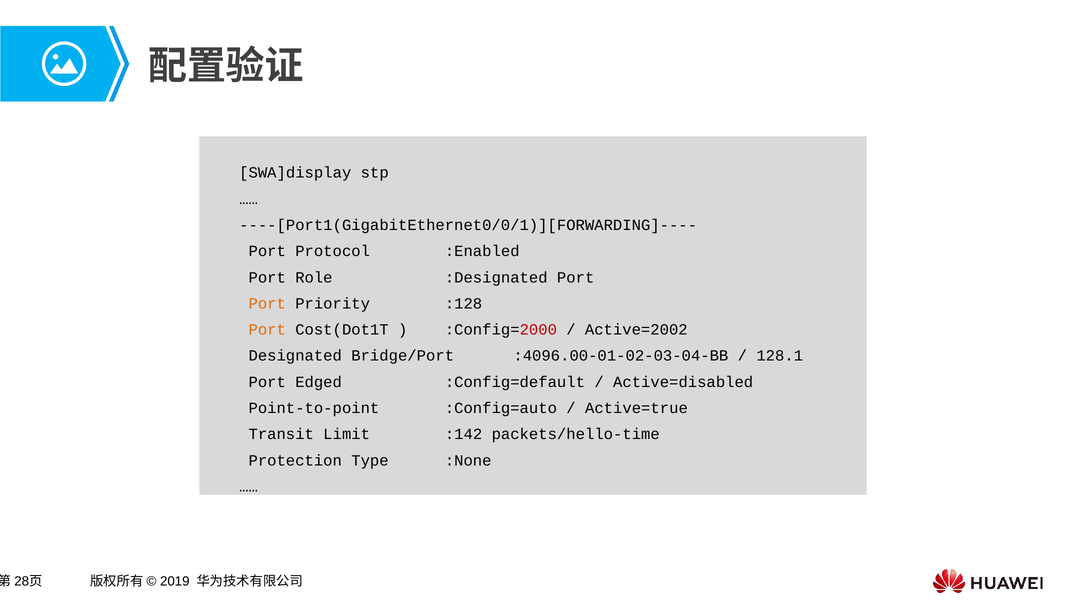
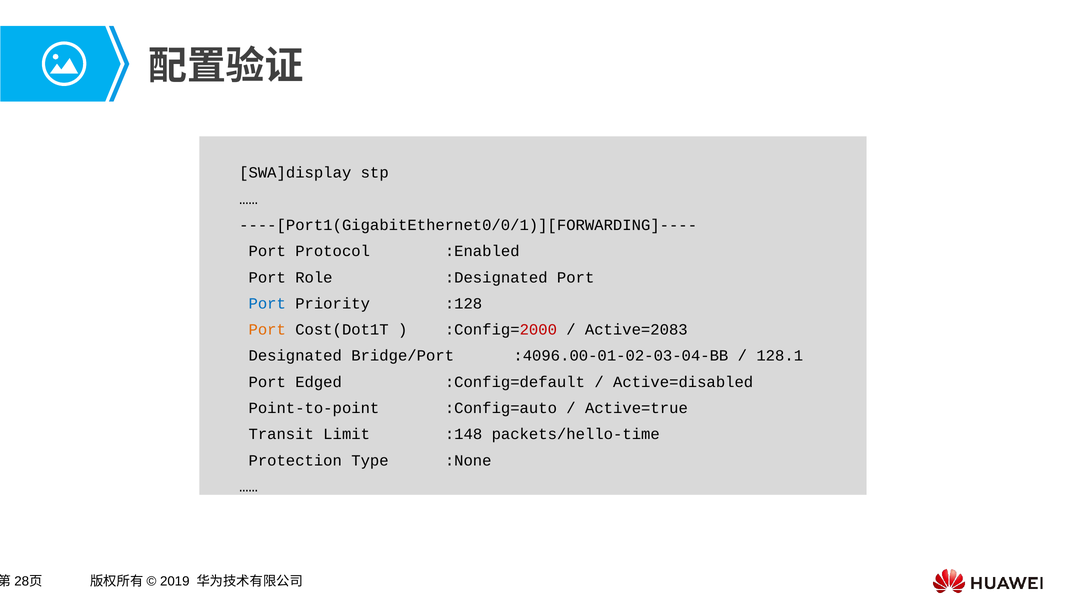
Port at (267, 303) colour: orange -> blue
Active=2002: Active=2002 -> Active=2083
:142: :142 -> :148
